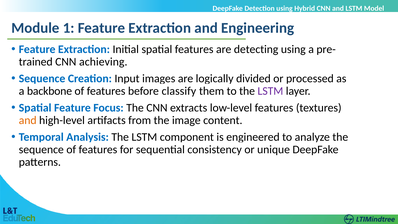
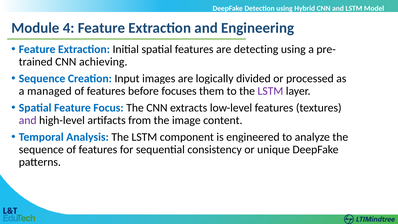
1: 1 -> 4
backbone: backbone -> managed
classify: classify -> focuses
and at (28, 120) colour: orange -> purple
